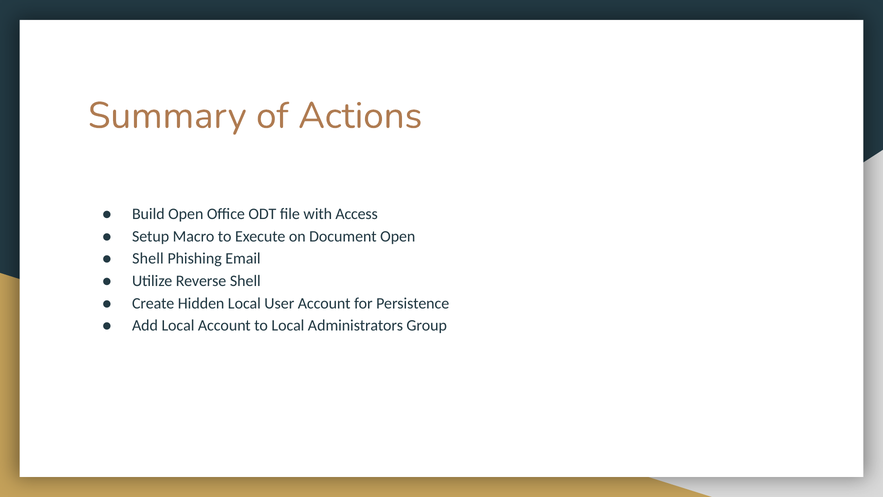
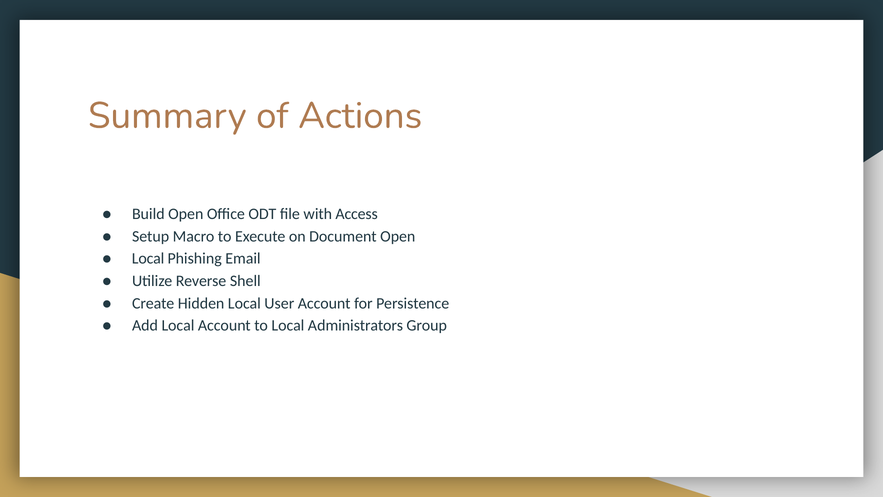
Shell at (148, 258): Shell -> Local
